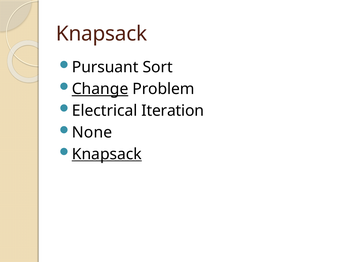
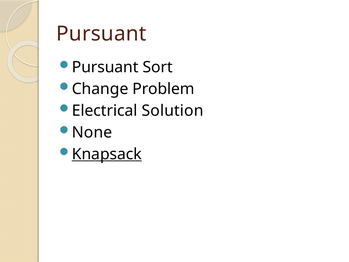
Knapsack at (102, 34): Knapsack -> Pursuant
Change underline: present -> none
Iteration: Iteration -> Solution
